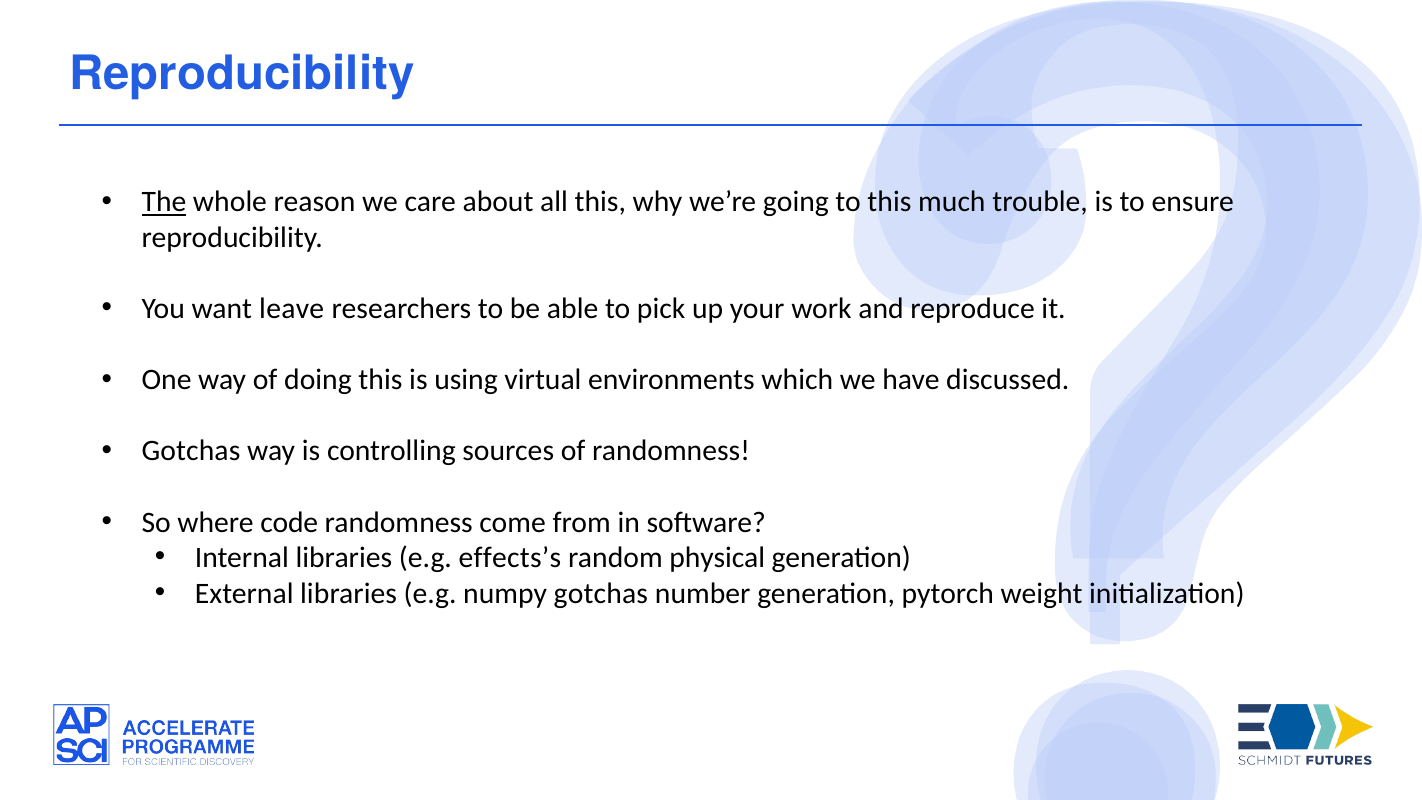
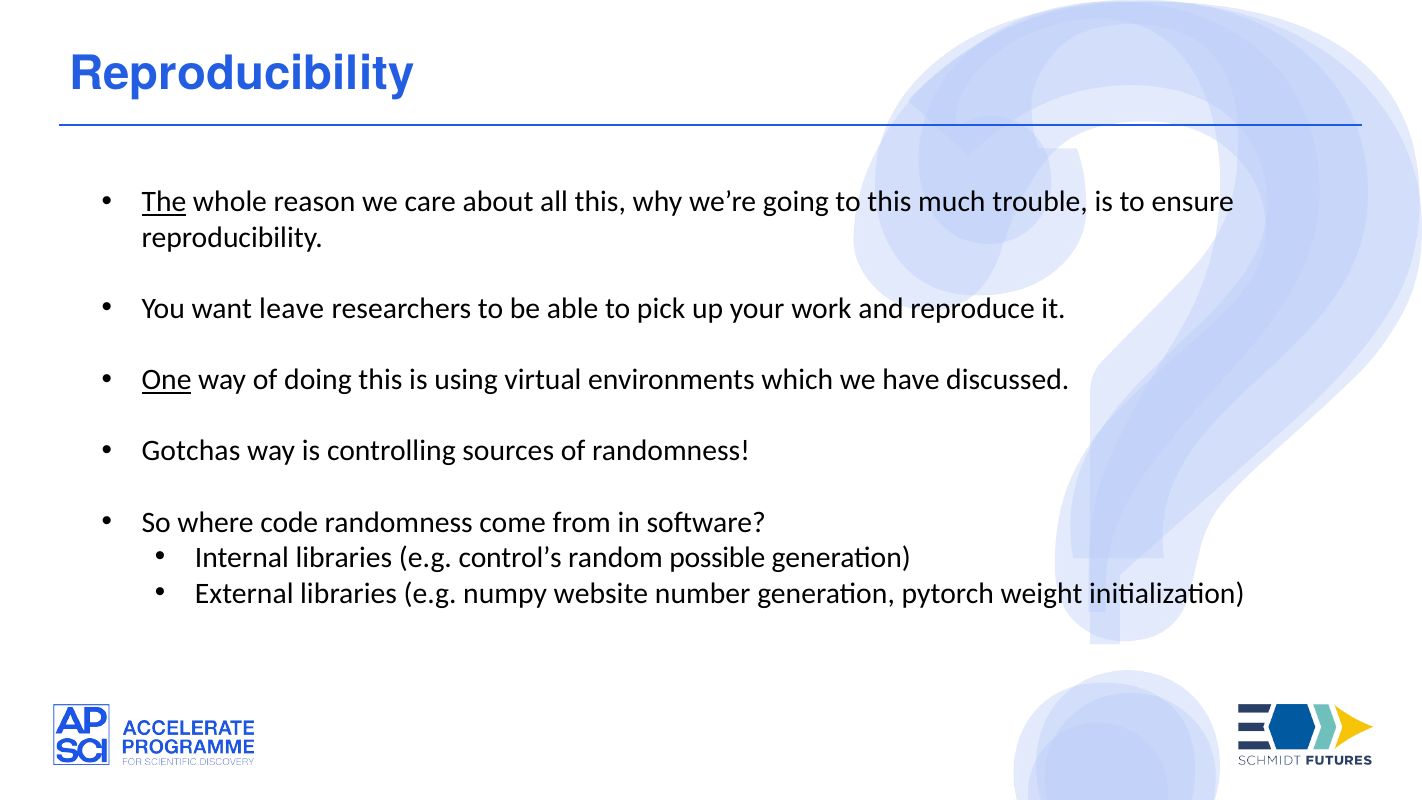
One underline: none -> present
effects’s: effects’s -> control’s
physical: physical -> possible
numpy gotchas: gotchas -> website
